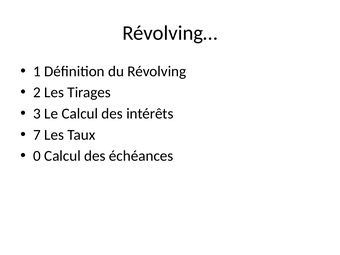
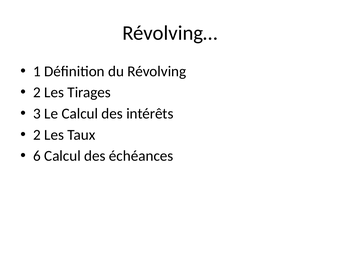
7 at (37, 135): 7 -> 2
0: 0 -> 6
